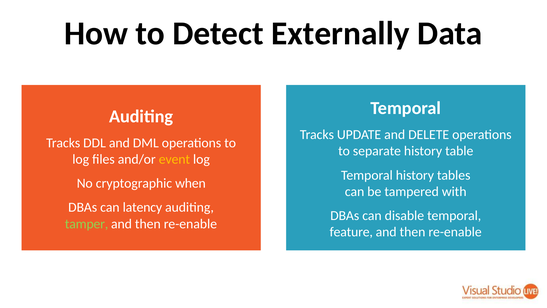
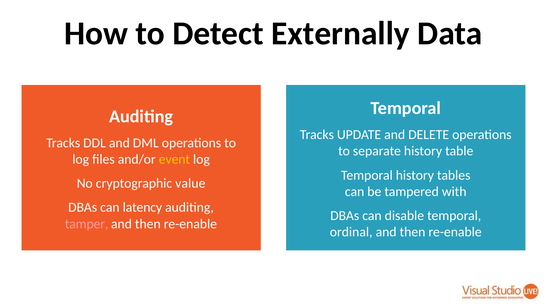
when: when -> value
tamper colour: light green -> pink
feature: feature -> ordinal
